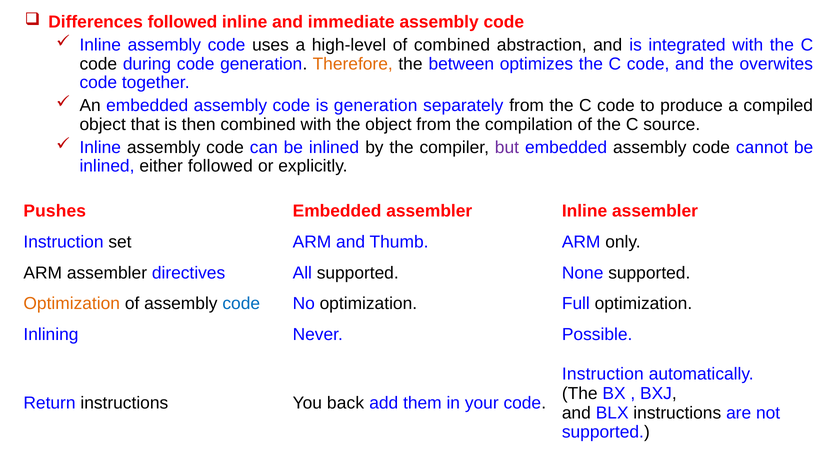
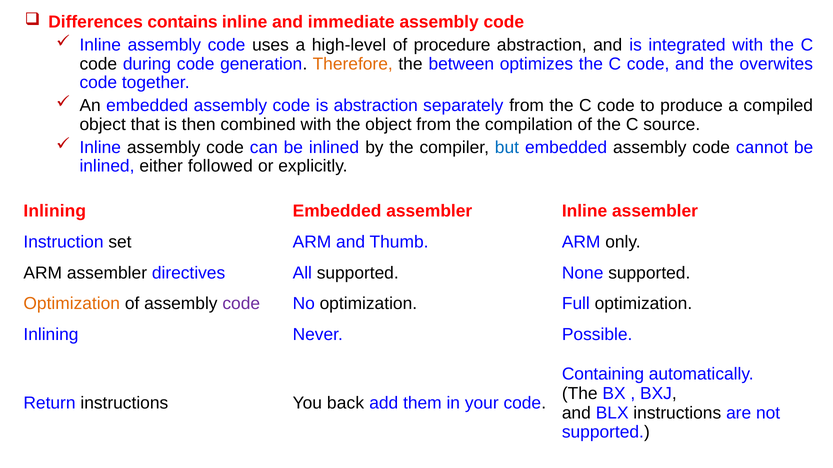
Differences followed: followed -> contains
of combined: combined -> procedure
is generation: generation -> abstraction
but colour: purple -> blue
Pushes at (55, 211): Pushes -> Inlining
code at (241, 304) colour: blue -> purple
Instruction at (603, 375): Instruction -> Containing
